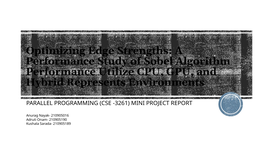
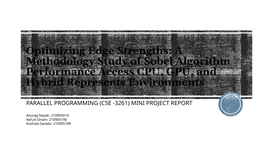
Performance at (60, 61): Performance -> Methodology
Utilize: Utilize -> Access
